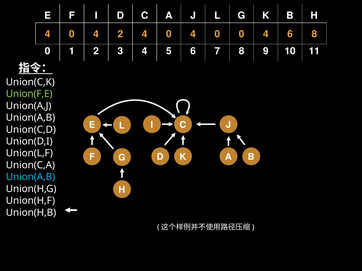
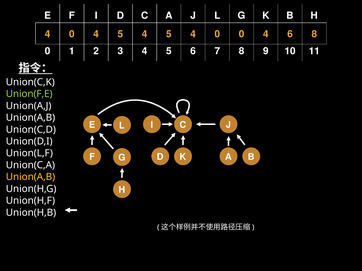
0 4 2: 2 -> 5
0 at (169, 34): 0 -> 5
Union(A,B at (30, 177) colour: light blue -> yellow
